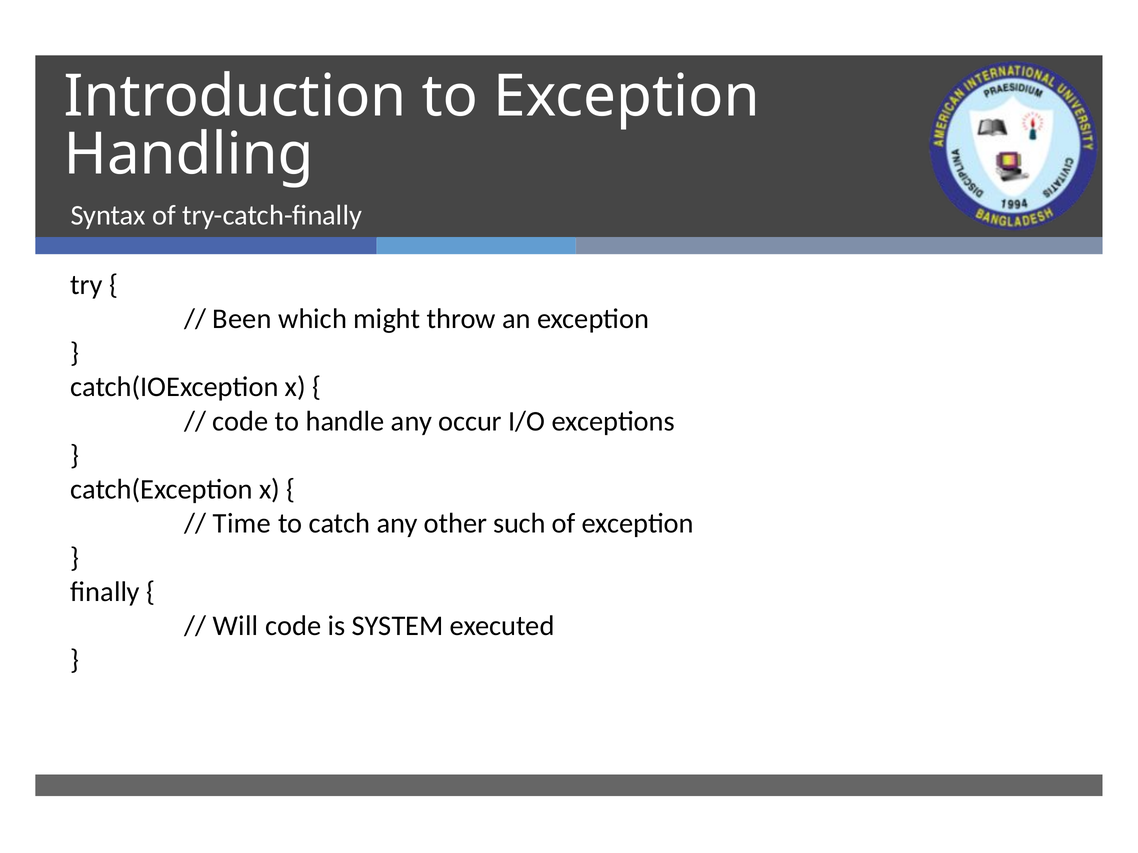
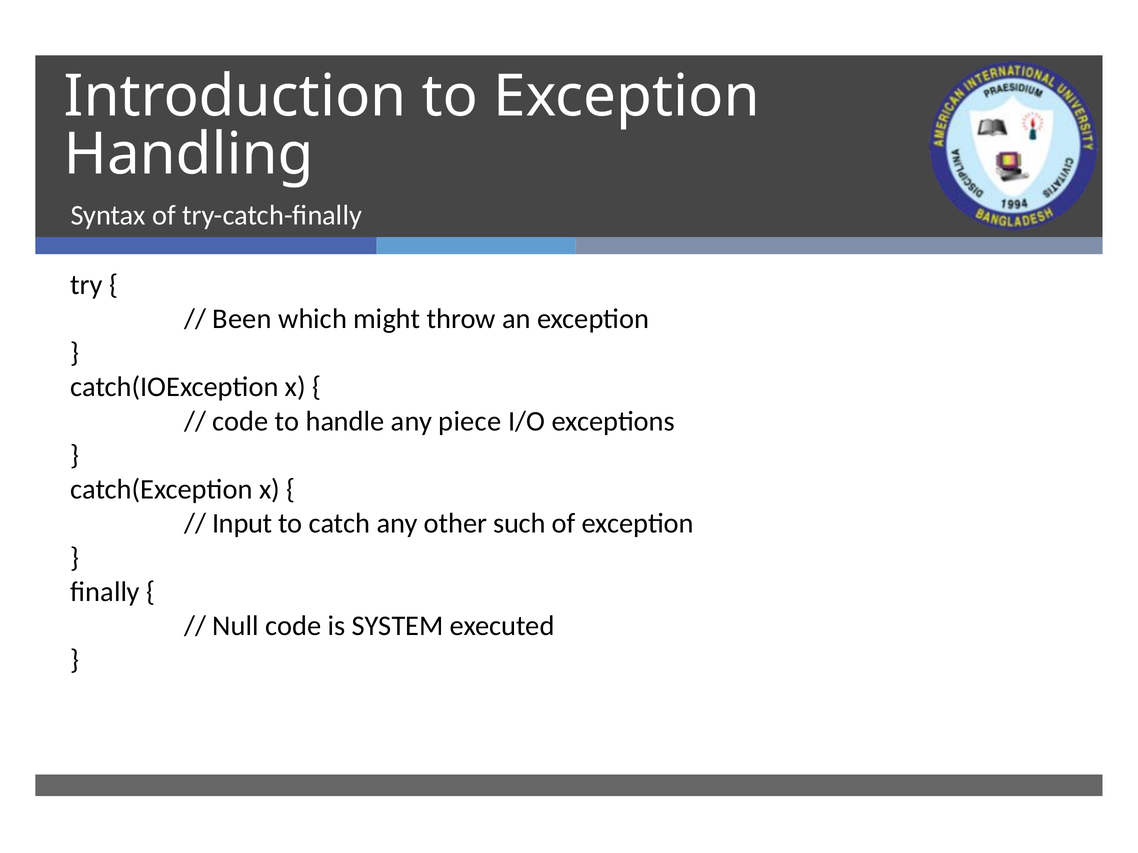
occur: occur -> piece
Time: Time -> Input
Will: Will -> Null
